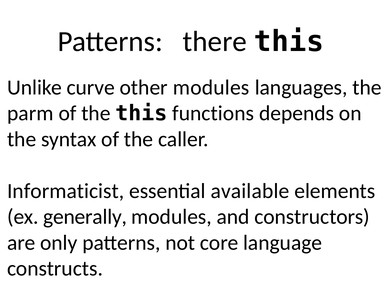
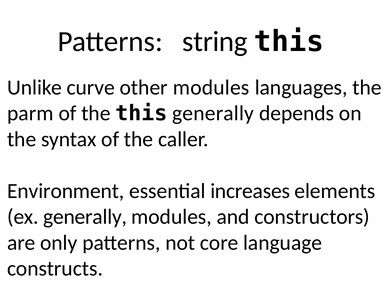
there: there -> string
this functions: functions -> generally
Informaticist: Informaticist -> Environment
available: available -> increases
